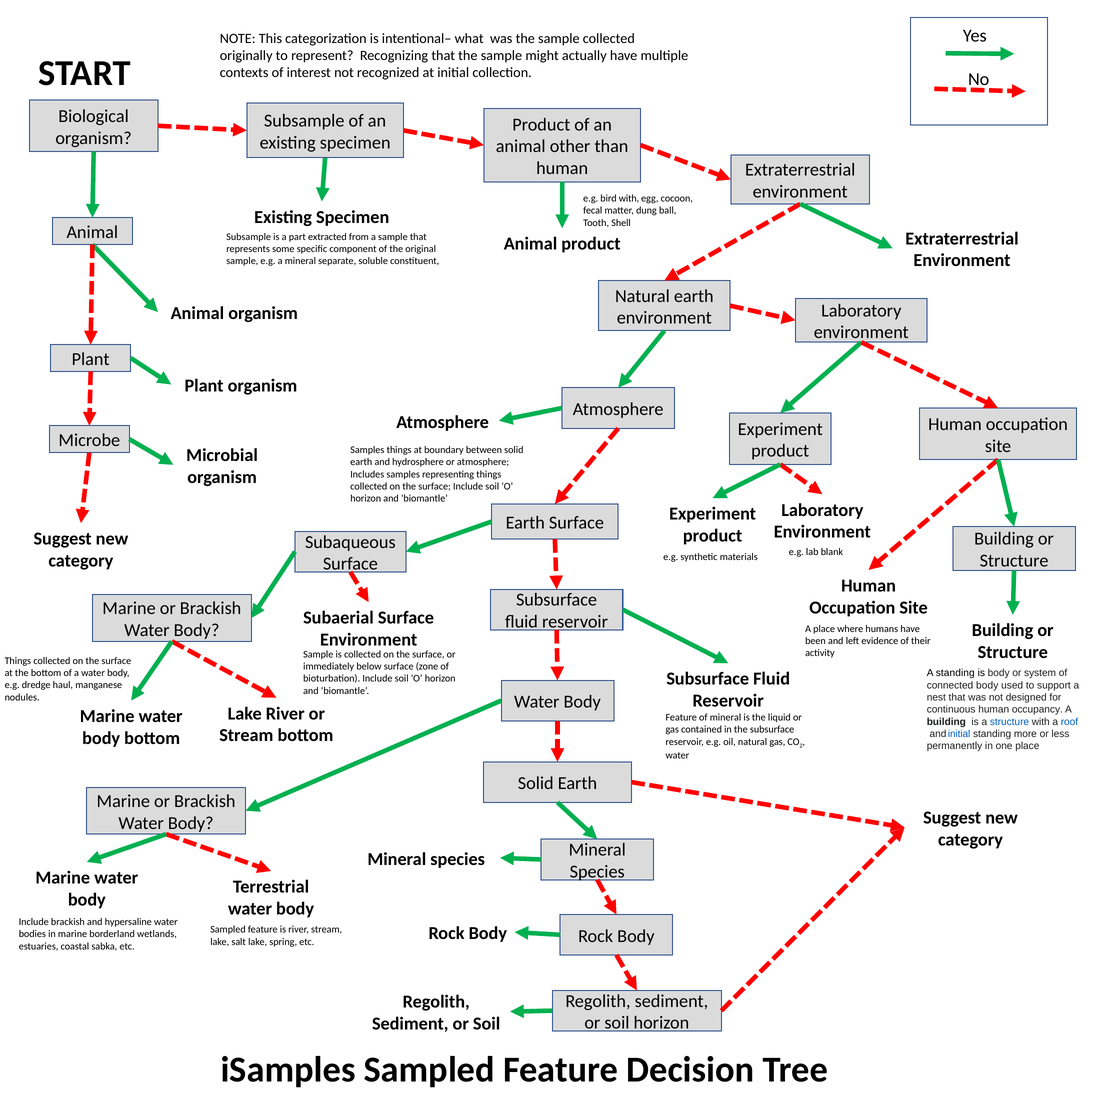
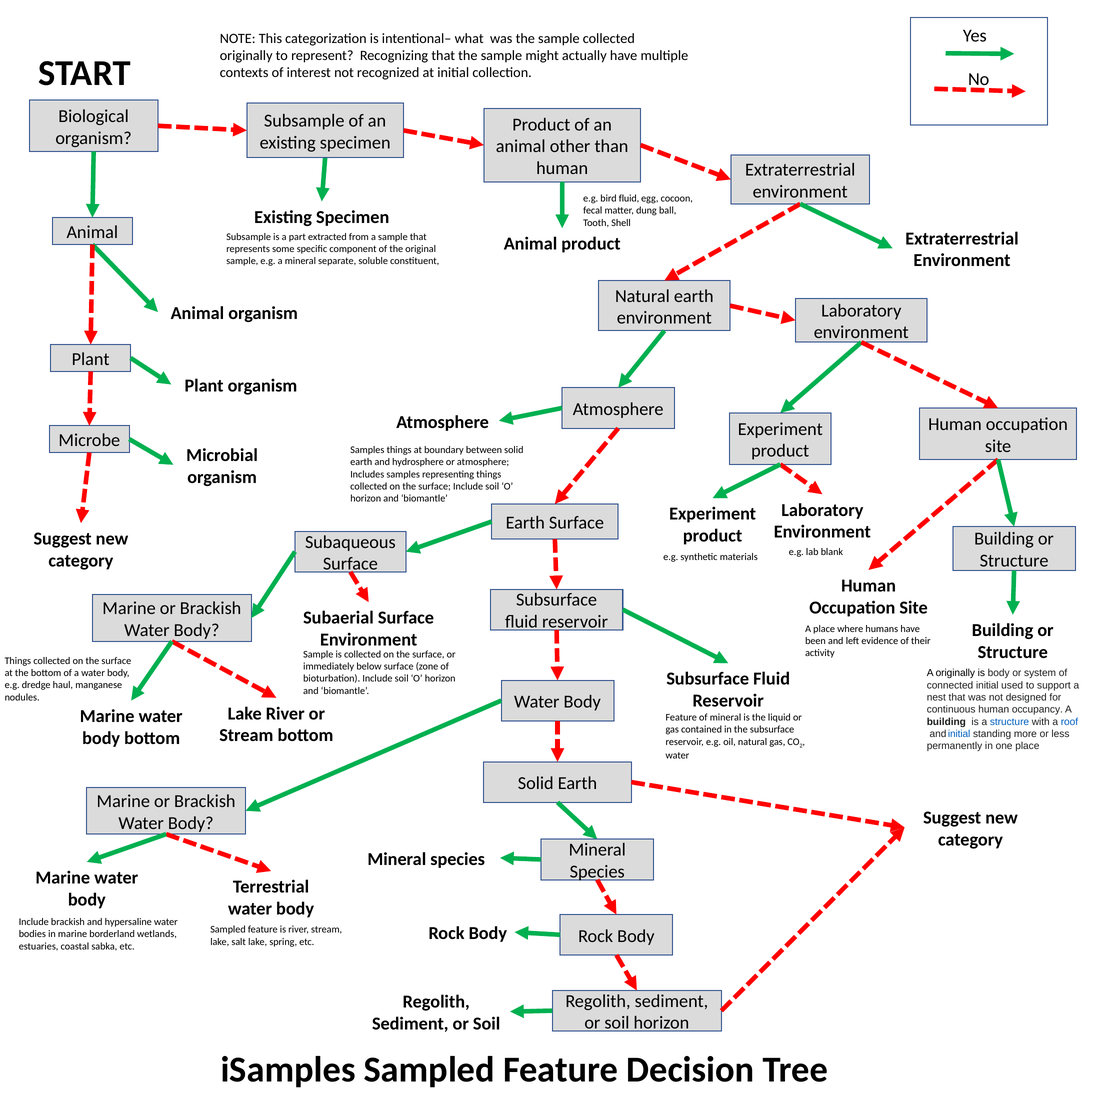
bird with: with -> fluid
A standing: standing -> originally
connected body: body -> initial
